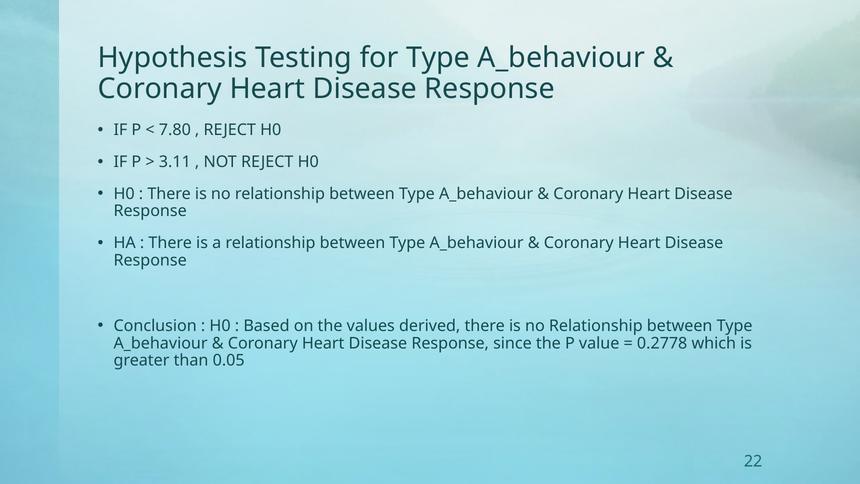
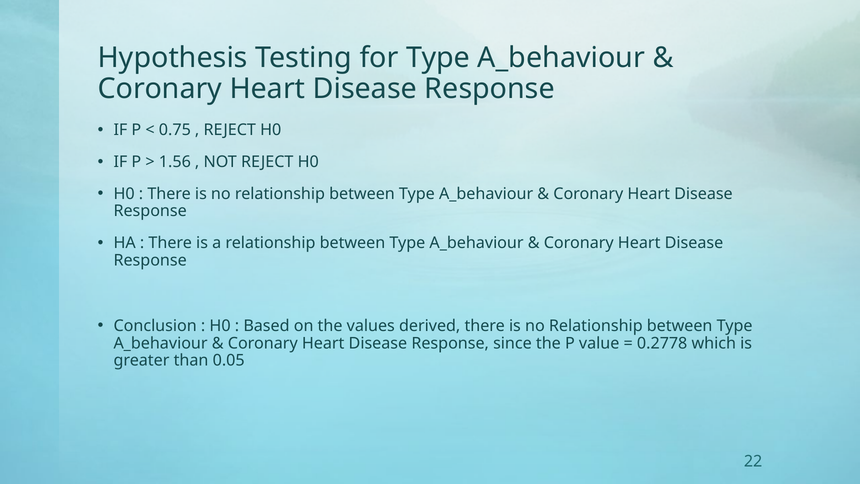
7.80: 7.80 -> 0.75
3.11: 3.11 -> 1.56
